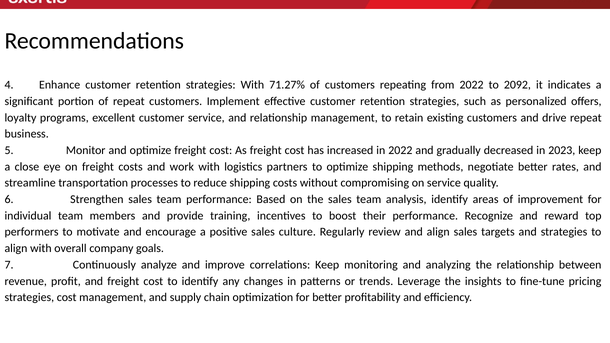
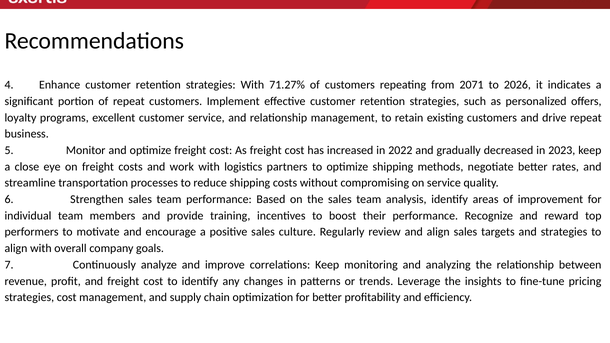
from 2022: 2022 -> 2071
2092: 2092 -> 2026
